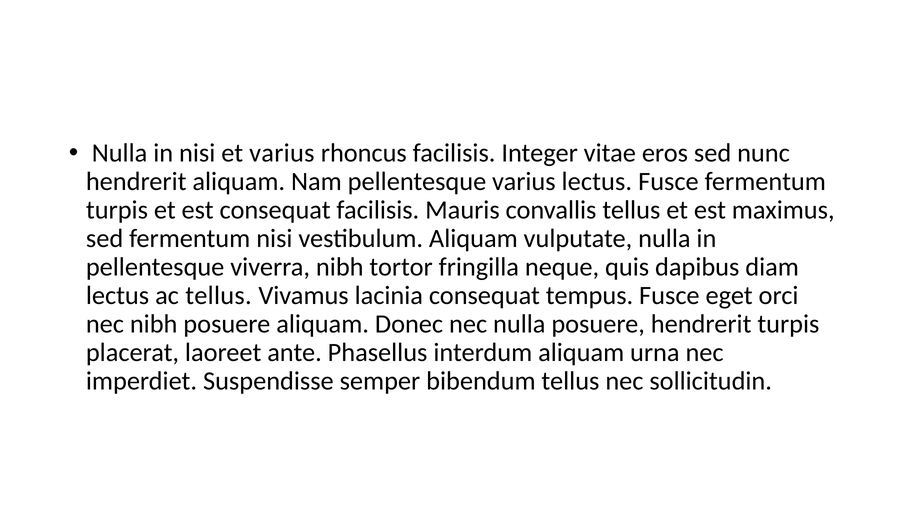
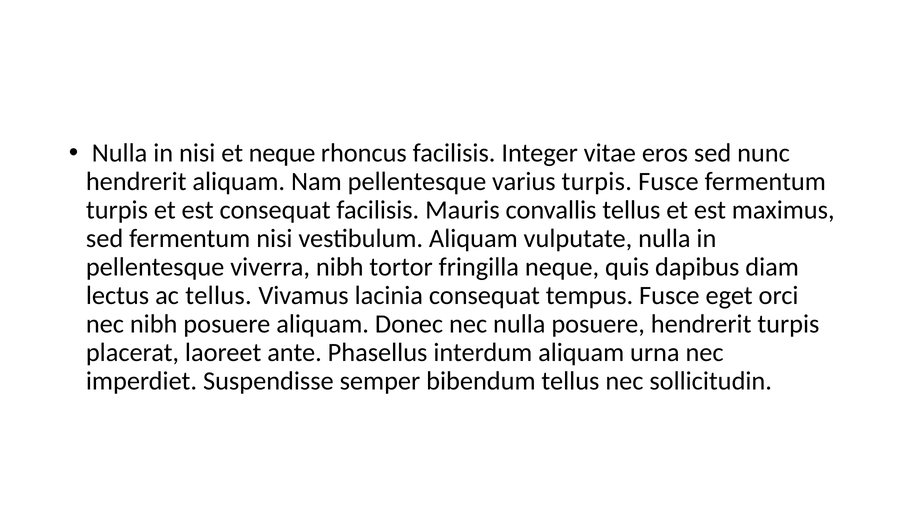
et varius: varius -> neque
varius lectus: lectus -> turpis
